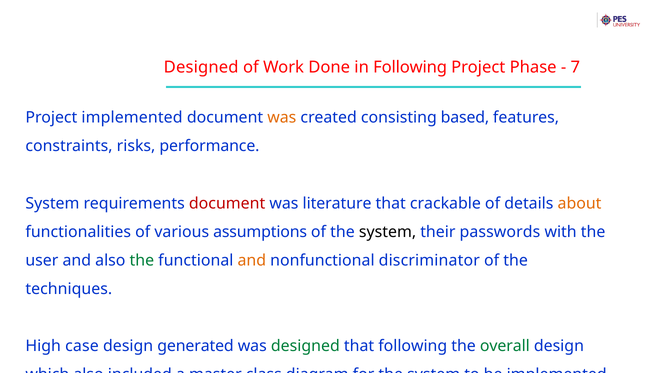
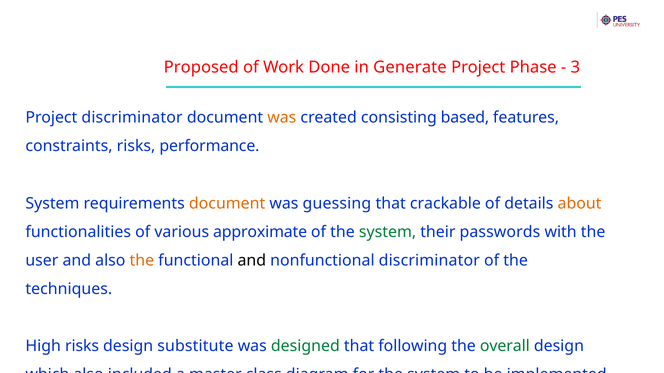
Designed at (201, 68): Designed -> Proposed
in Following: Following -> Generate
7: 7 -> 3
Project implemented: implemented -> discriminator
document at (227, 204) colour: red -> orange
literature: literature -> guessing
assumptions: assumptions -> approximate
system at (388, 232) colour: black -> green
the at (142, 261) colour: green -> orange
and at (252, 261) colour: orange -> black
High case: case -> risks
generated: generated -> substitute
